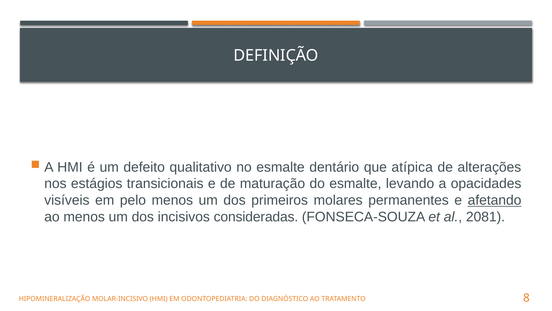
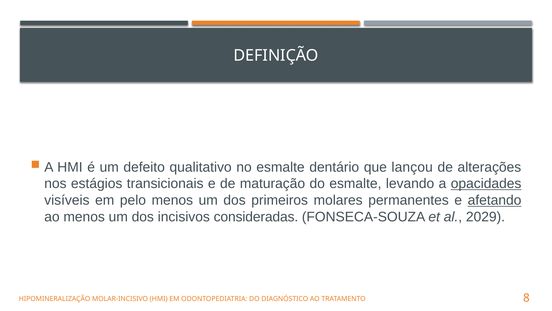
atípica: atípica -> lançou
opacidades underline: none -> present
2081: 2081 -> 2029
